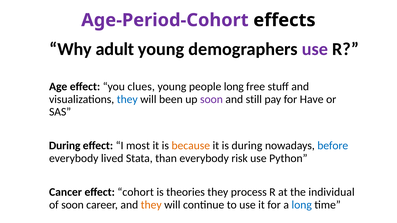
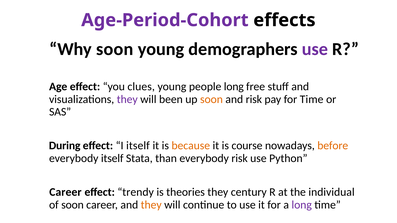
Why adult: adult -> soon
they at (127, 99) colour: blue -> purple
soon at (211, 99) colour: purple -> orange
and still: still -> risk
for Have: Have -> Time
I most: most -> itself
is during: during -> course
before colour: blue -> orange
everybody lived: lived -> itself
Cancer at (65, 192): Cancer -> Career
cohort: cohort -> trendy
process: process -> century
long at (302, 205) colour: blue -> purple
